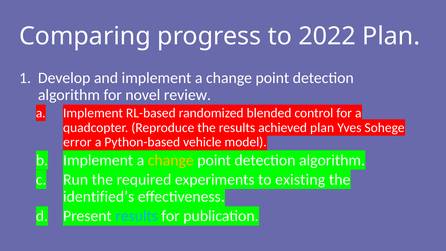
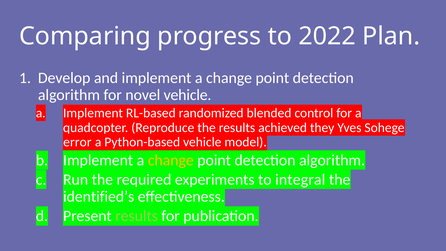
novel review: review -> vehicle
achieved plan: plan -> they
existing: existing -> integral
results at (137, 216) colour: light blue -> light green
